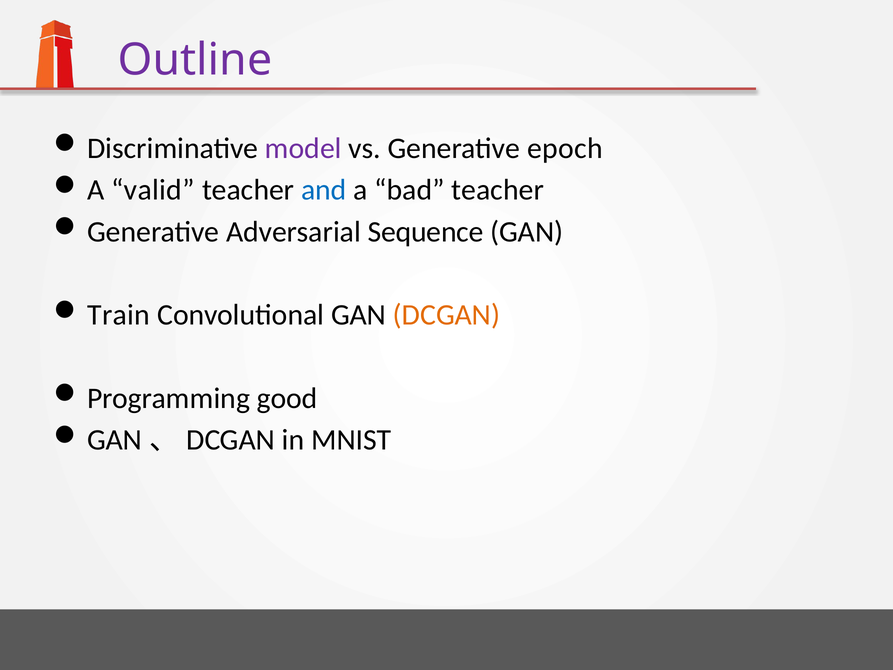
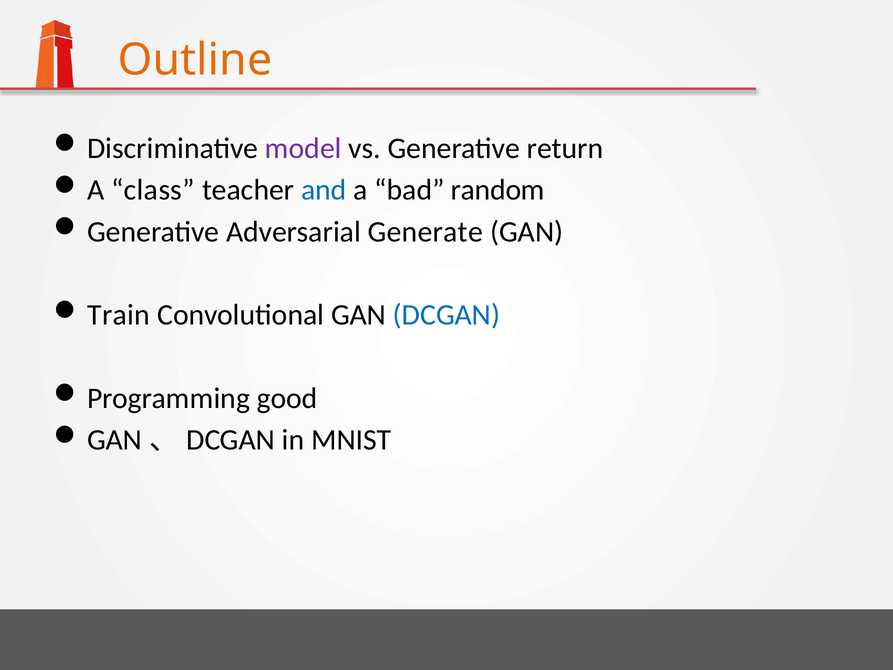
Outline colour: purple -> orange
epoch: epoch -> return
valid: valid -> class
bad teacher: teacher -> random
Sequence: Sequence -> Generate
DCGAN colour: orange -> blue
